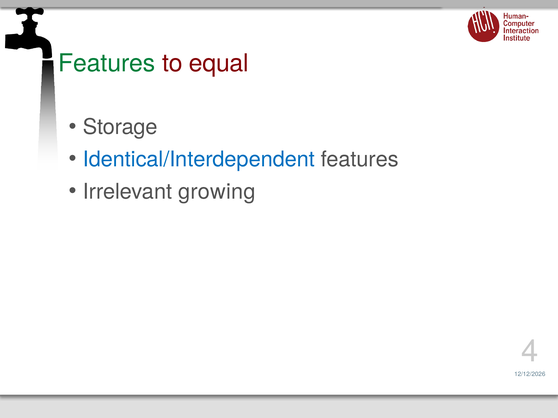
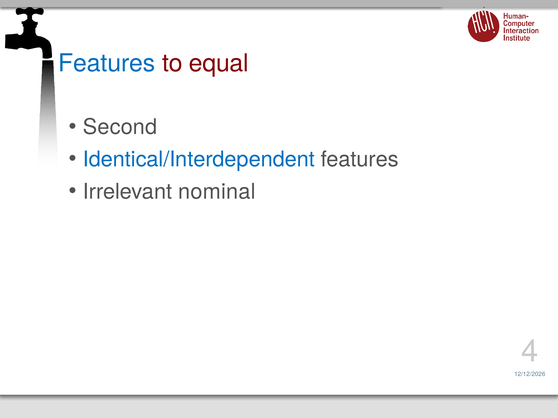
Features at (107, 63) colour: green -> blue
Storage: Storage -> Second
growing: growing -> nominal
